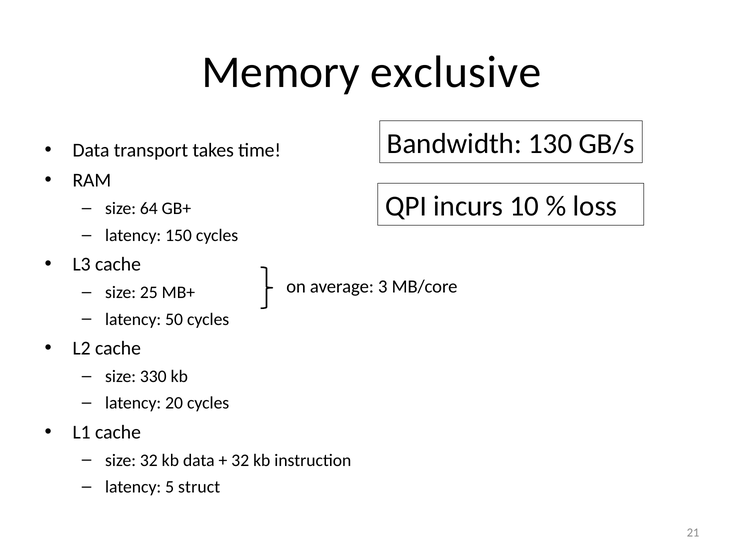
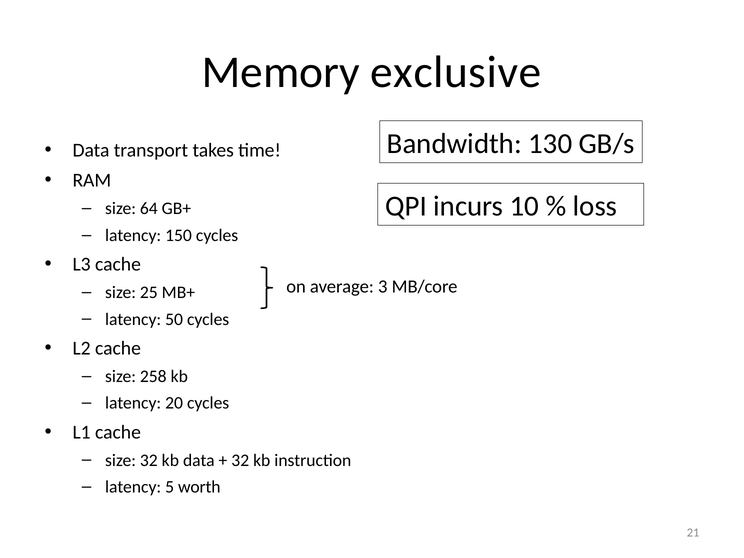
330: 330 -> 258
struct: struct -> worth
